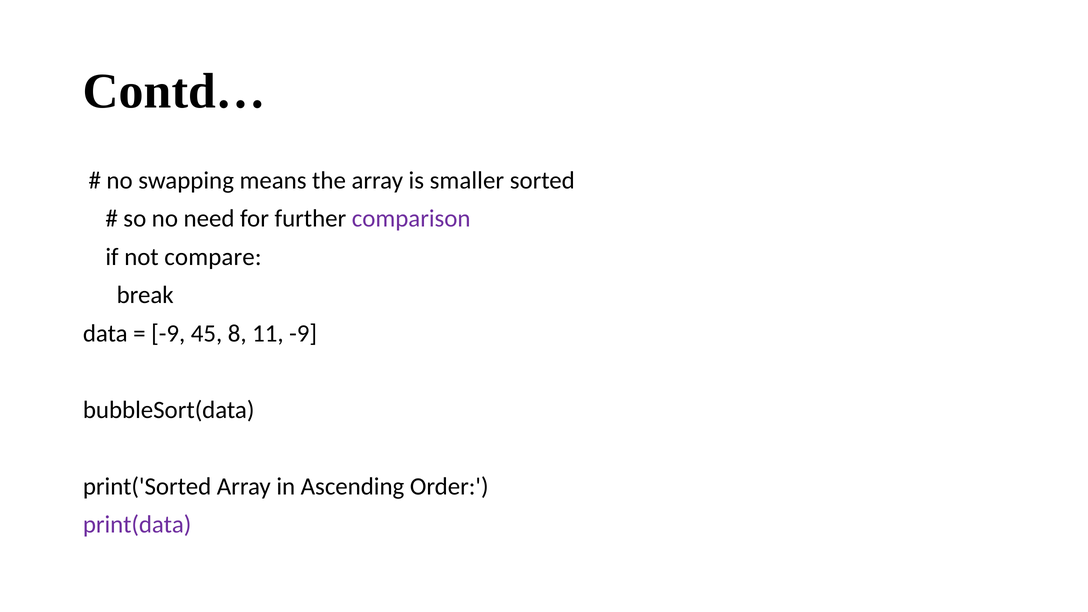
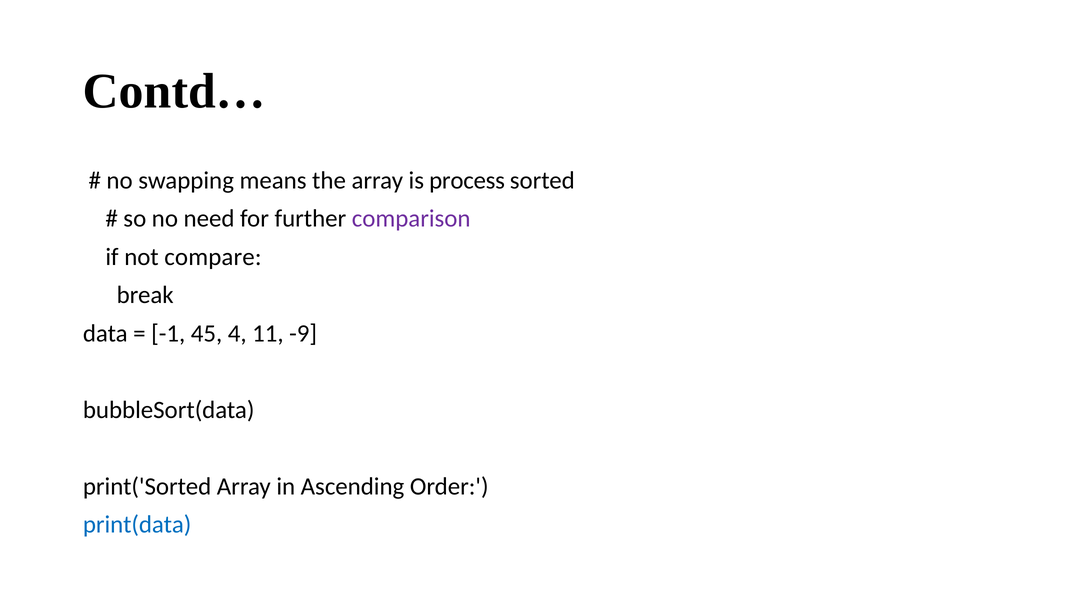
smaller: smaller -> process
-9 at (168, 333): -9 -> -1
8: 8 -> 4
print(data colour: purple -> blue
